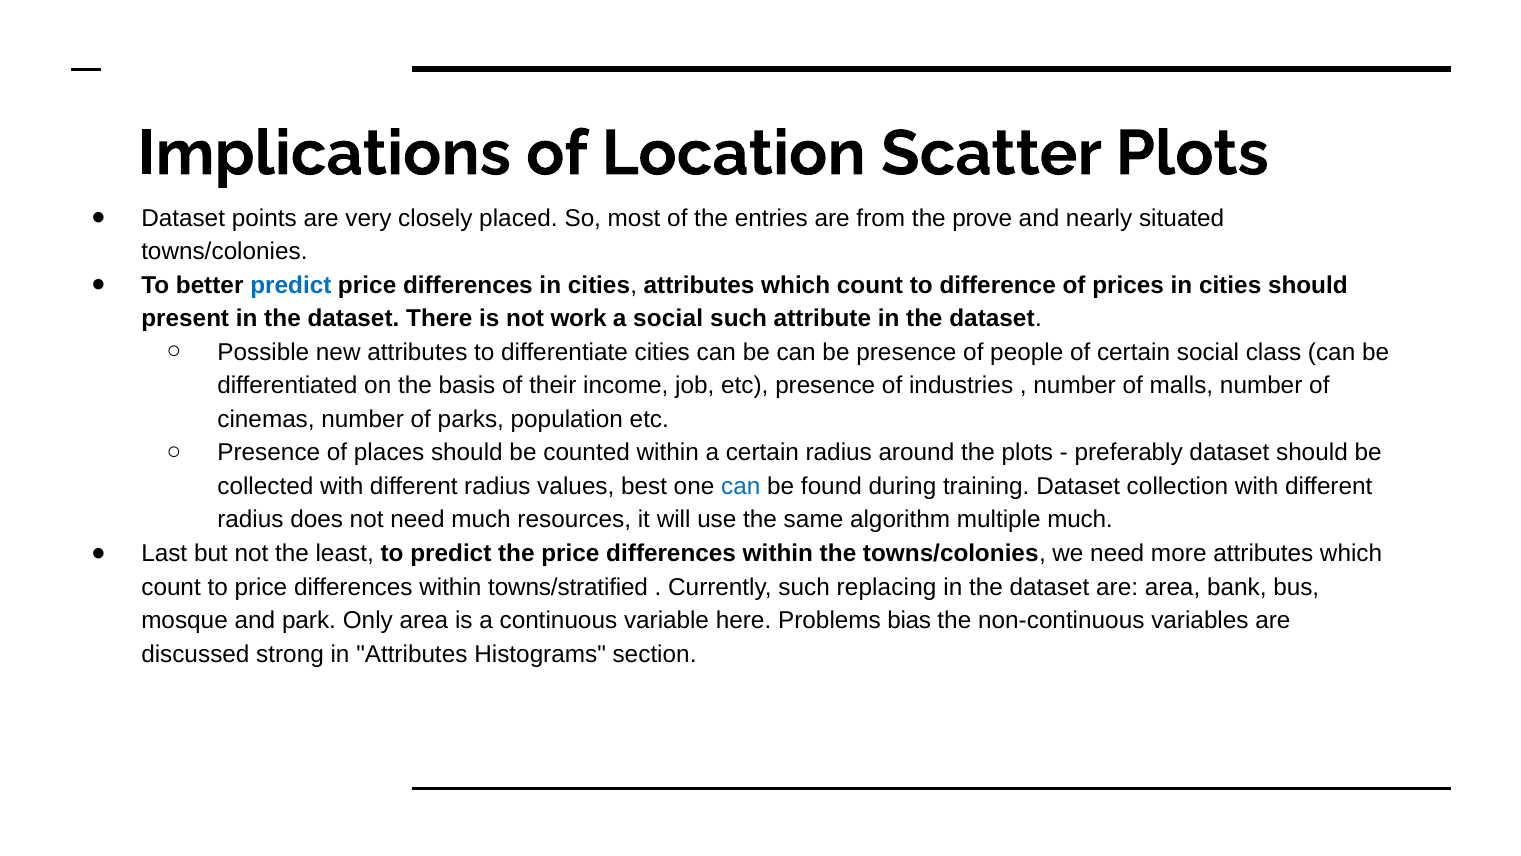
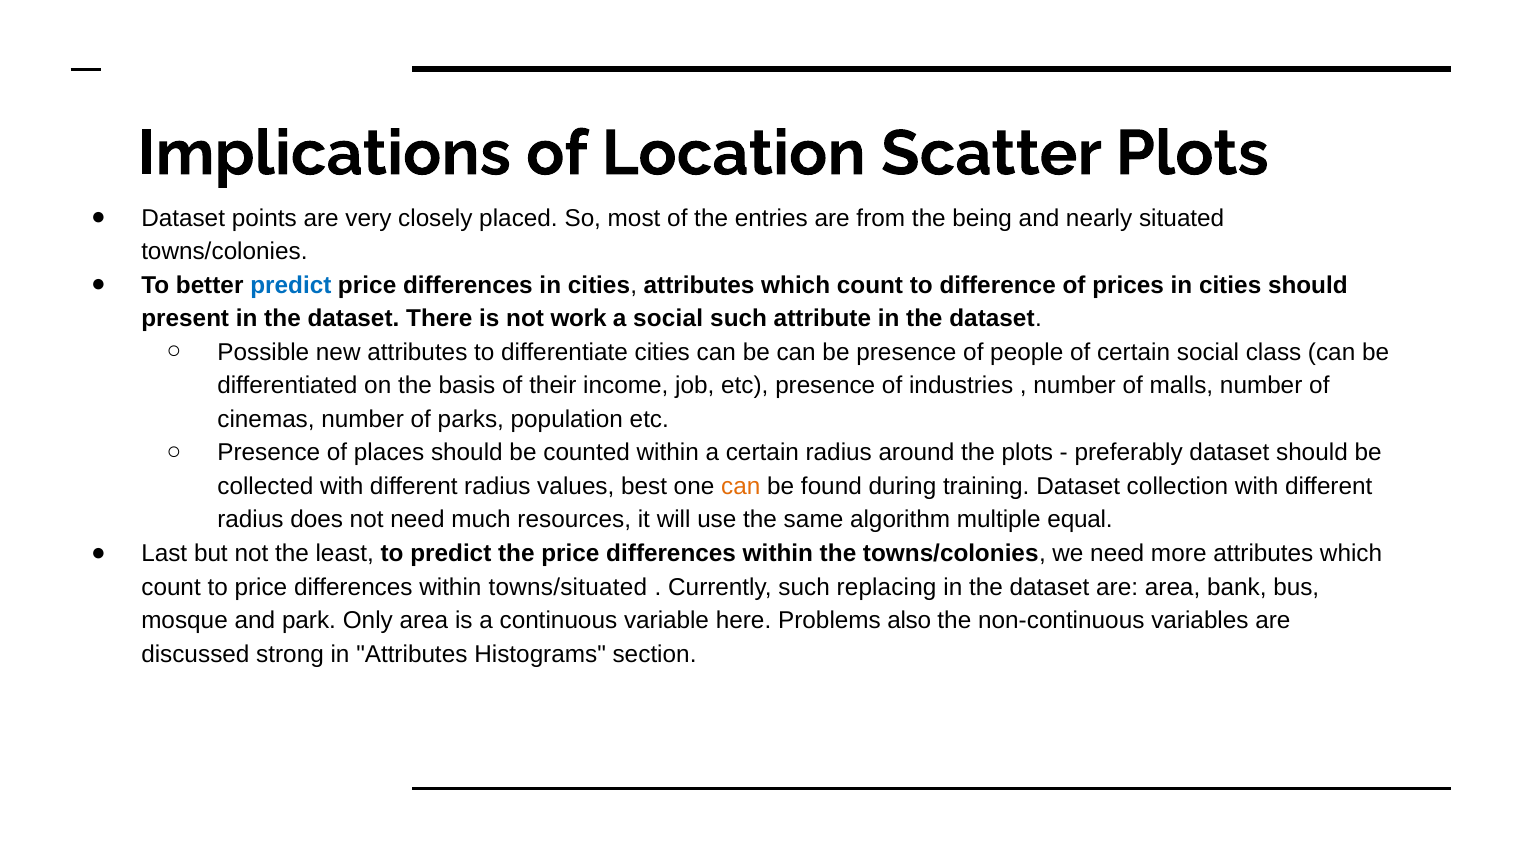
prove: prove -> being
can at (741, 486) colour: blue -> orange
multiple much: much -> equal
towns/stratified: towns/stratified -> towns/situated
bias: bias -> also
